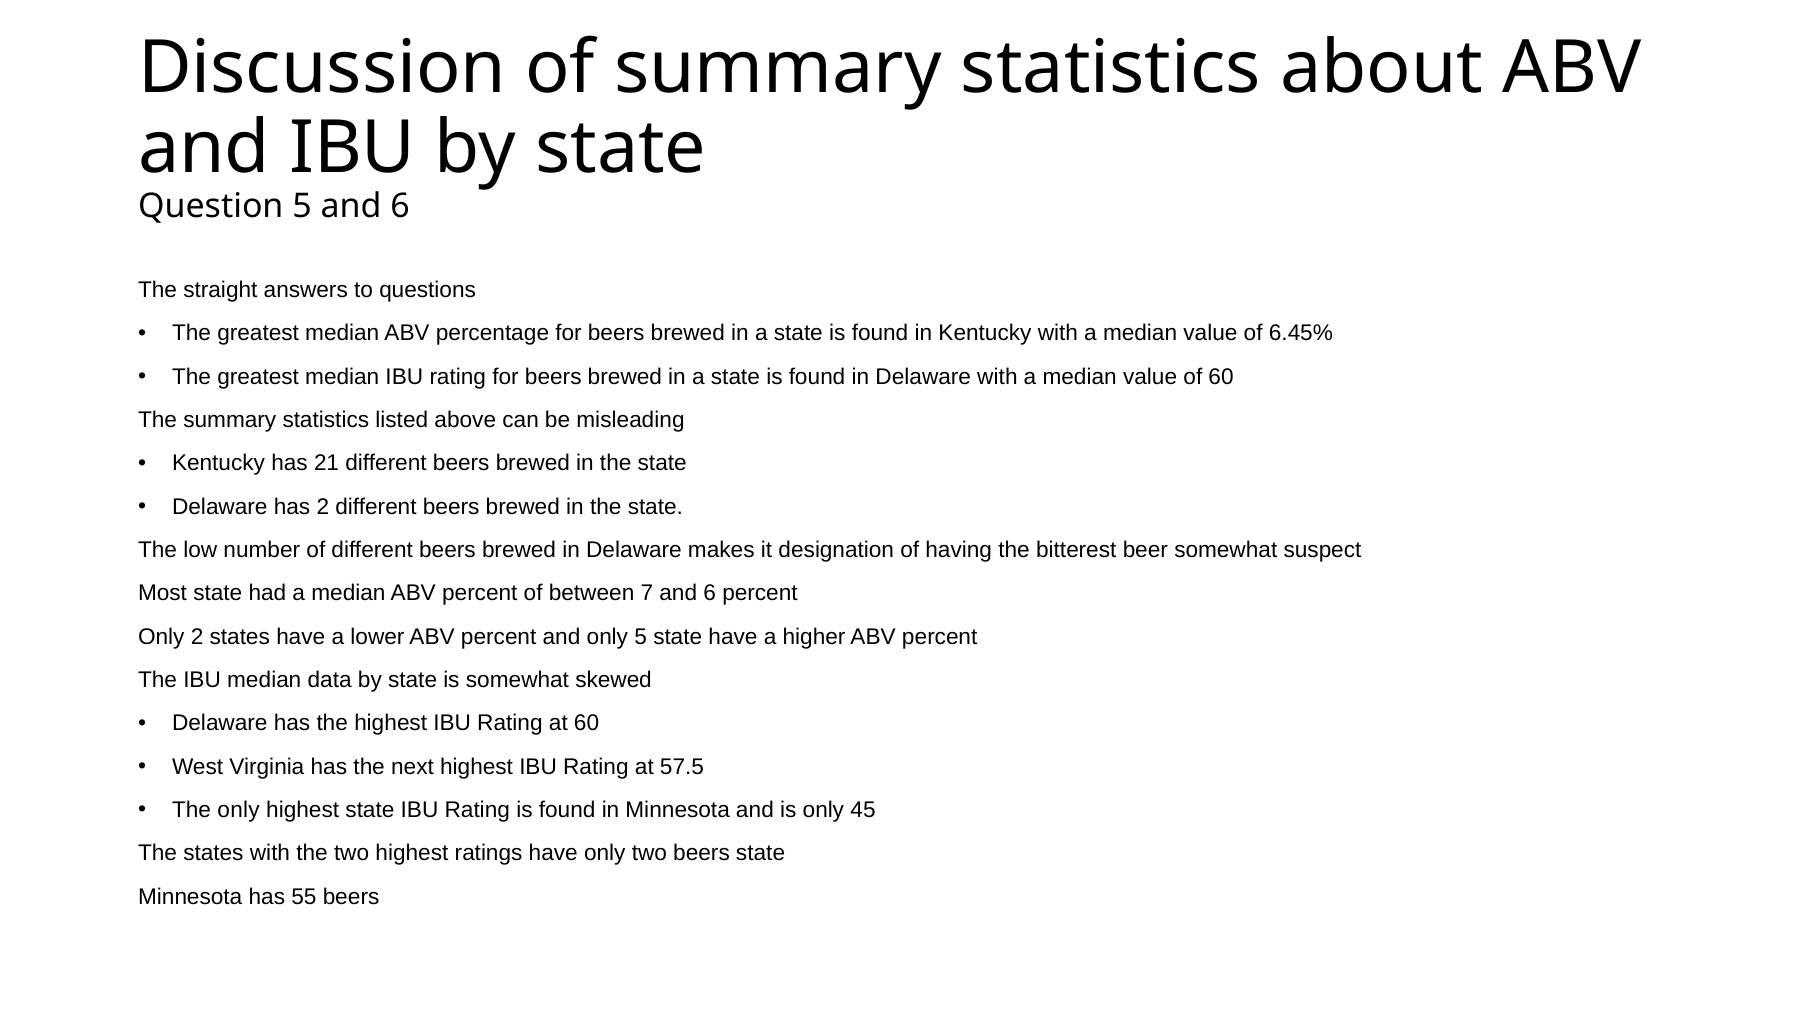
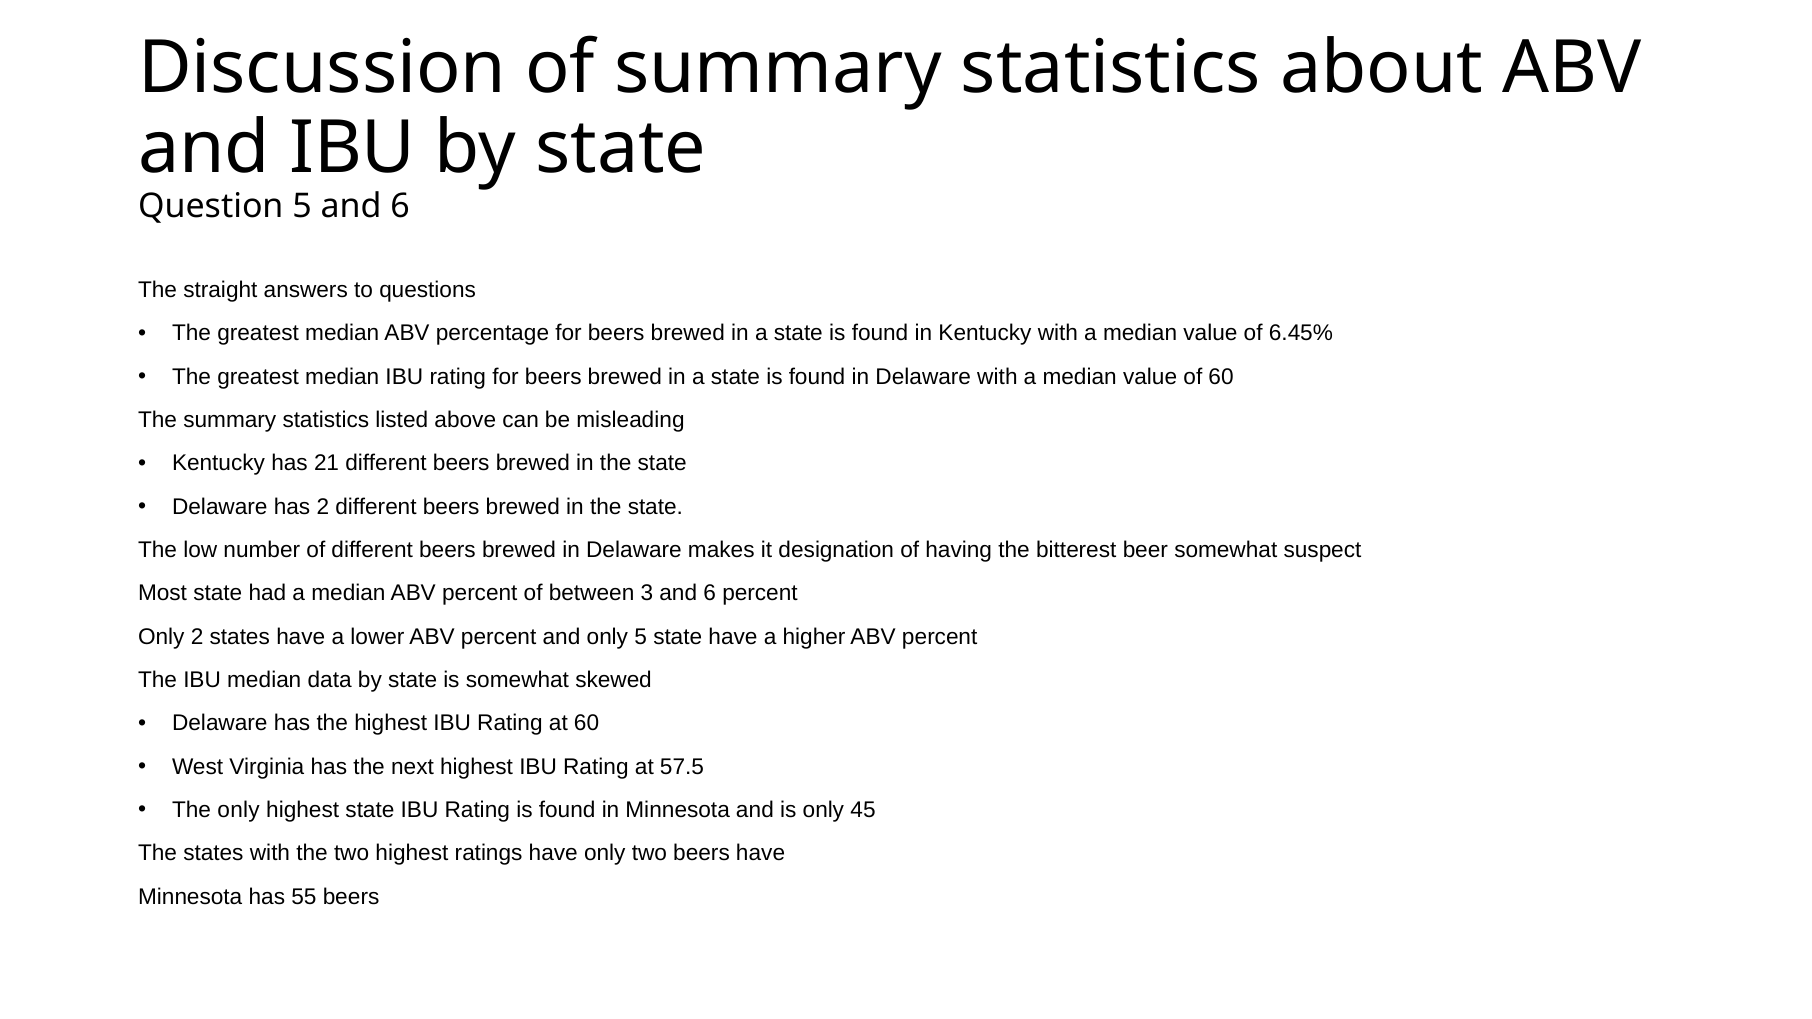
7: 7 -> 3
beers state: state -> have
